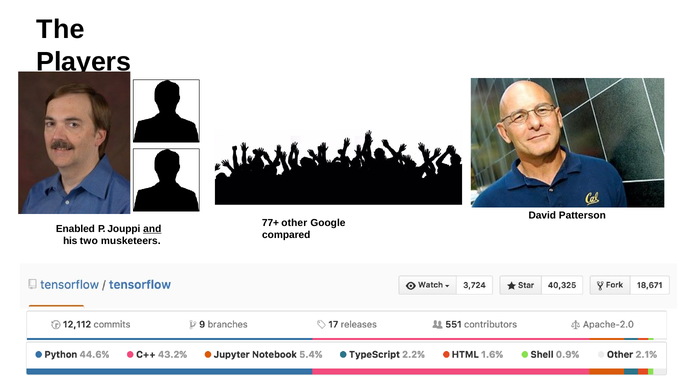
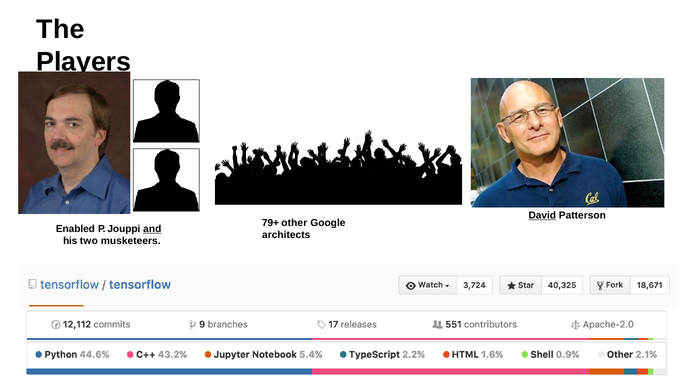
David underline: none -> present
77+: 77+ -> 79+
compared: compared -> architects
